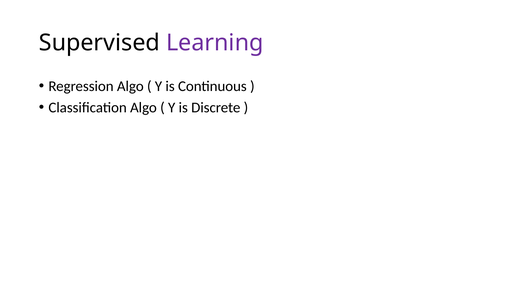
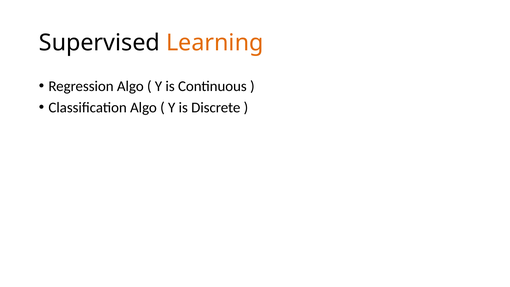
Learning colour: purple -> orange
